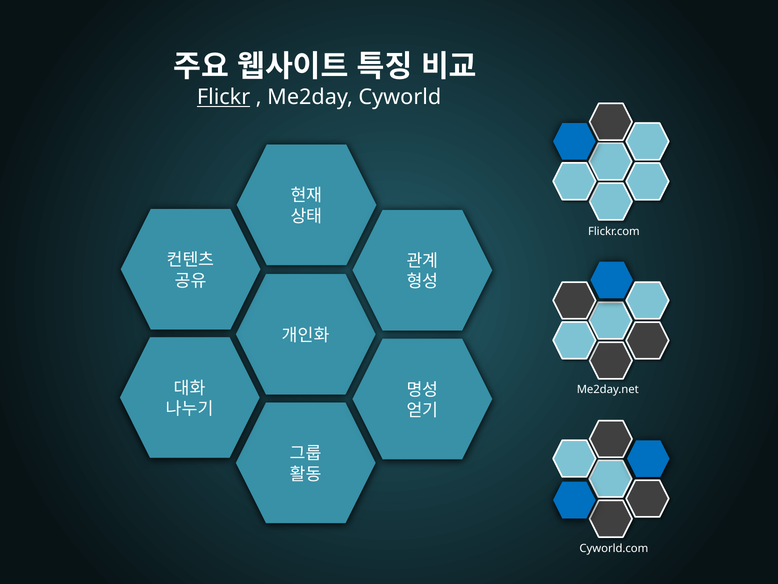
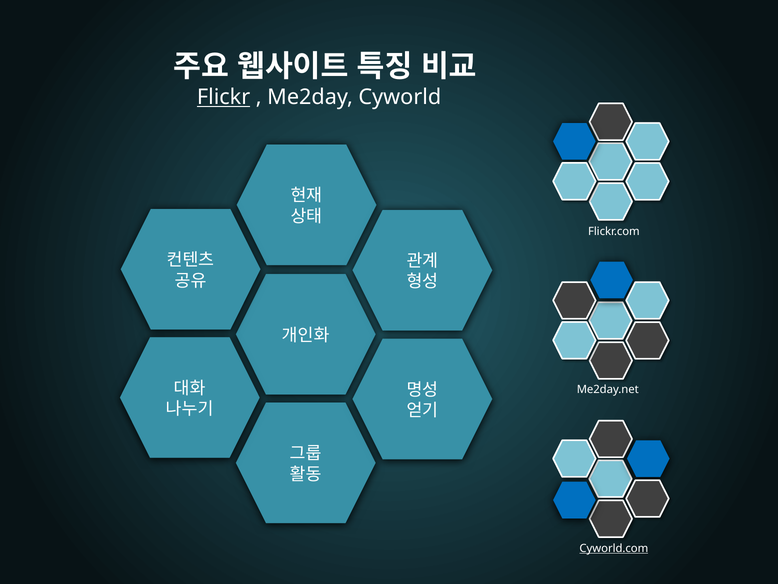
Cyworld.com underline: none -> present
